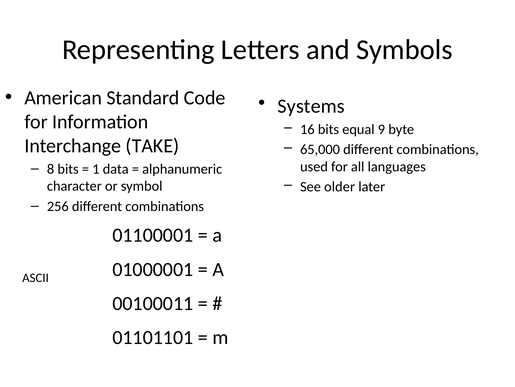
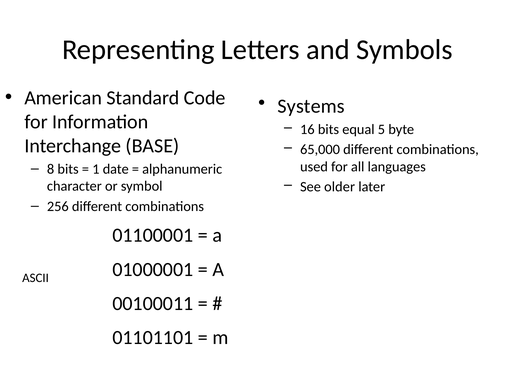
9: 9 -> 5
TAKE: TAKE -> BASE
data: data -> date
